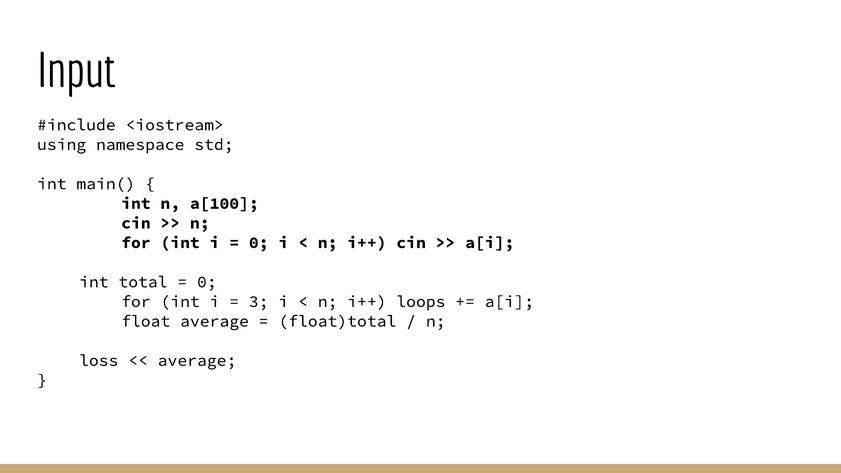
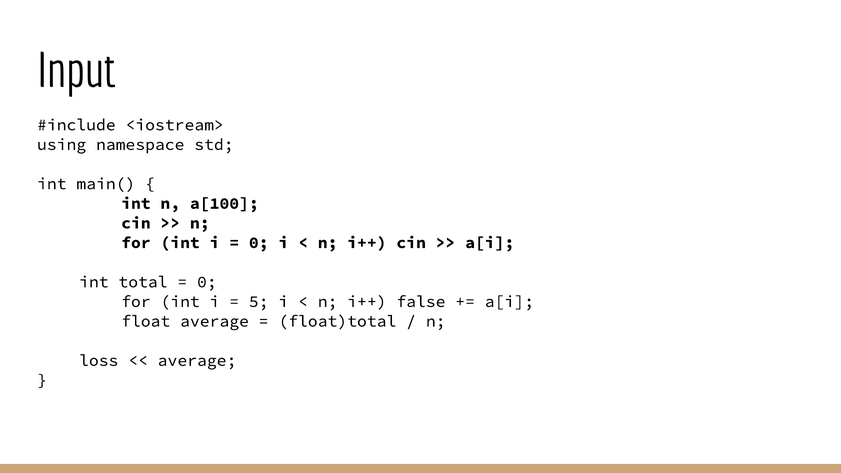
3: 3 -> 5
loops: loops -> false
